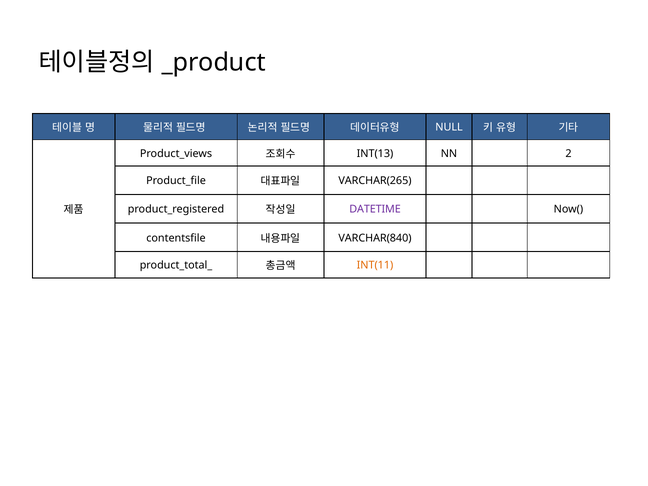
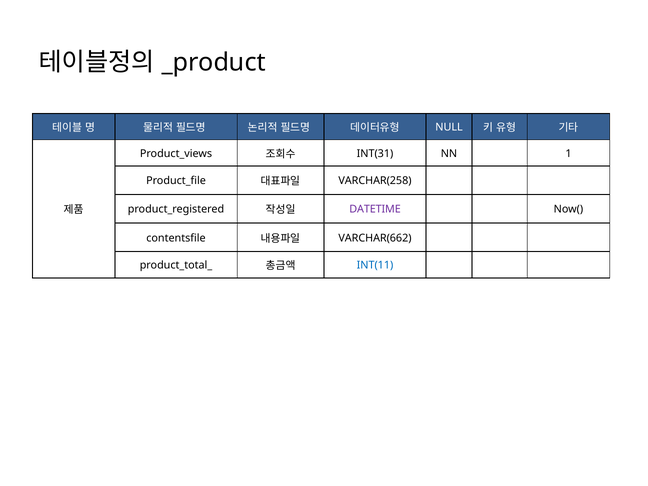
INT(13: INT(13 -> INT(31
2: 2 -> 1
VARCHAR(265: VARCHAR(265 -> VARCHAR(258
VARCHAR(840: VARCHAR(840 -> VARCHAR(662
INT(11 colour: orange -> blue
